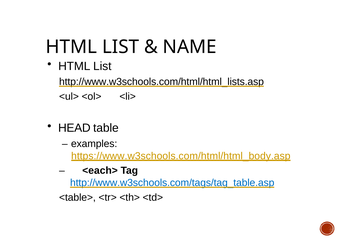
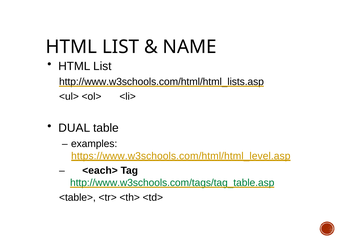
HEAD: HEAD -> DUAL
https://www.w3schools.com/html/html_body.asp: https://www.w3schools.com/html/html_body.asp -> https://www.w3schools.com/html/html_level.asp
http://www.w3schools.com/tags/tag_table.asp colour: blue -> green
